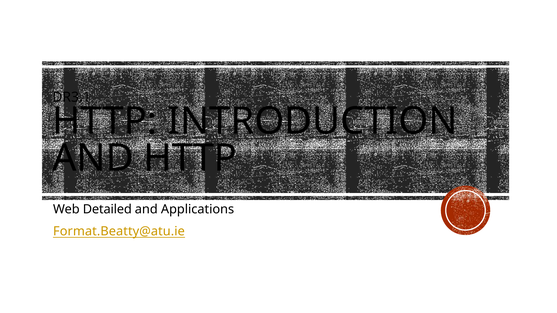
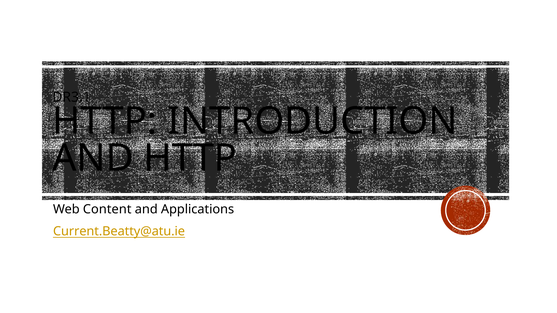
Detailed: Detailed -> Content
Format.Beatty@atu.ie: Format.Beatty@atu.ie -> Current.Beatty@atu.ie
